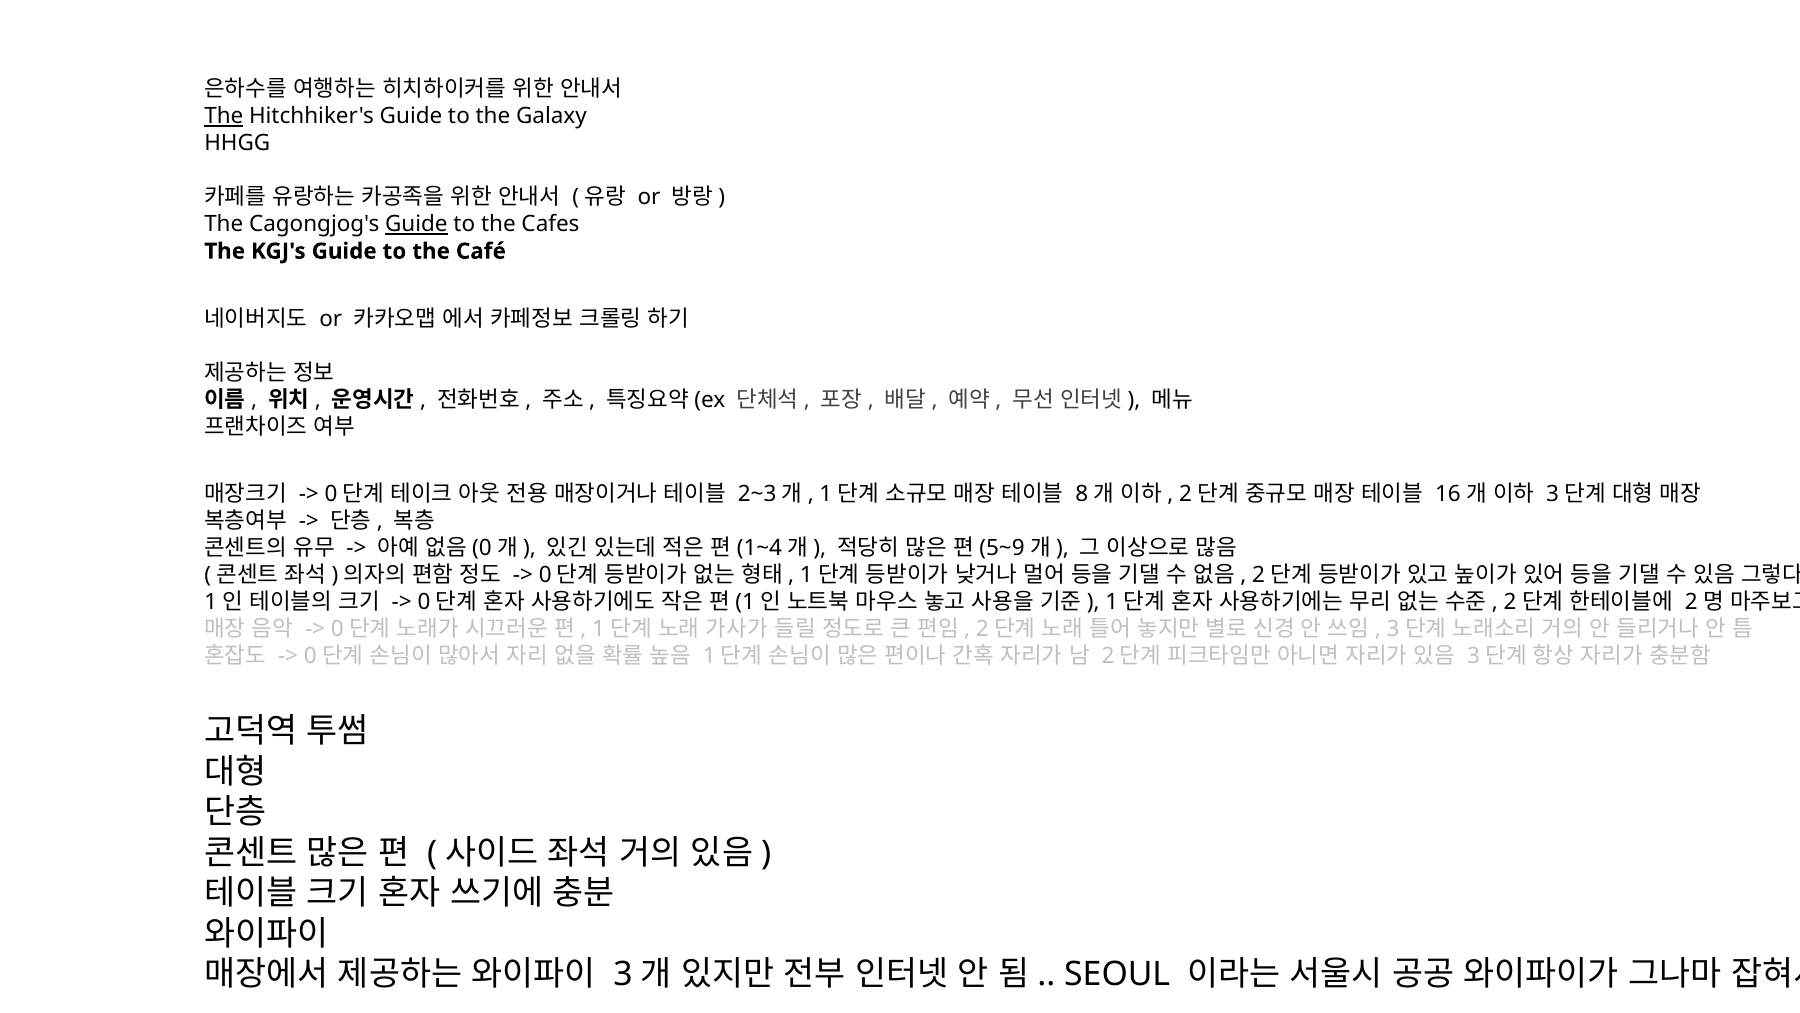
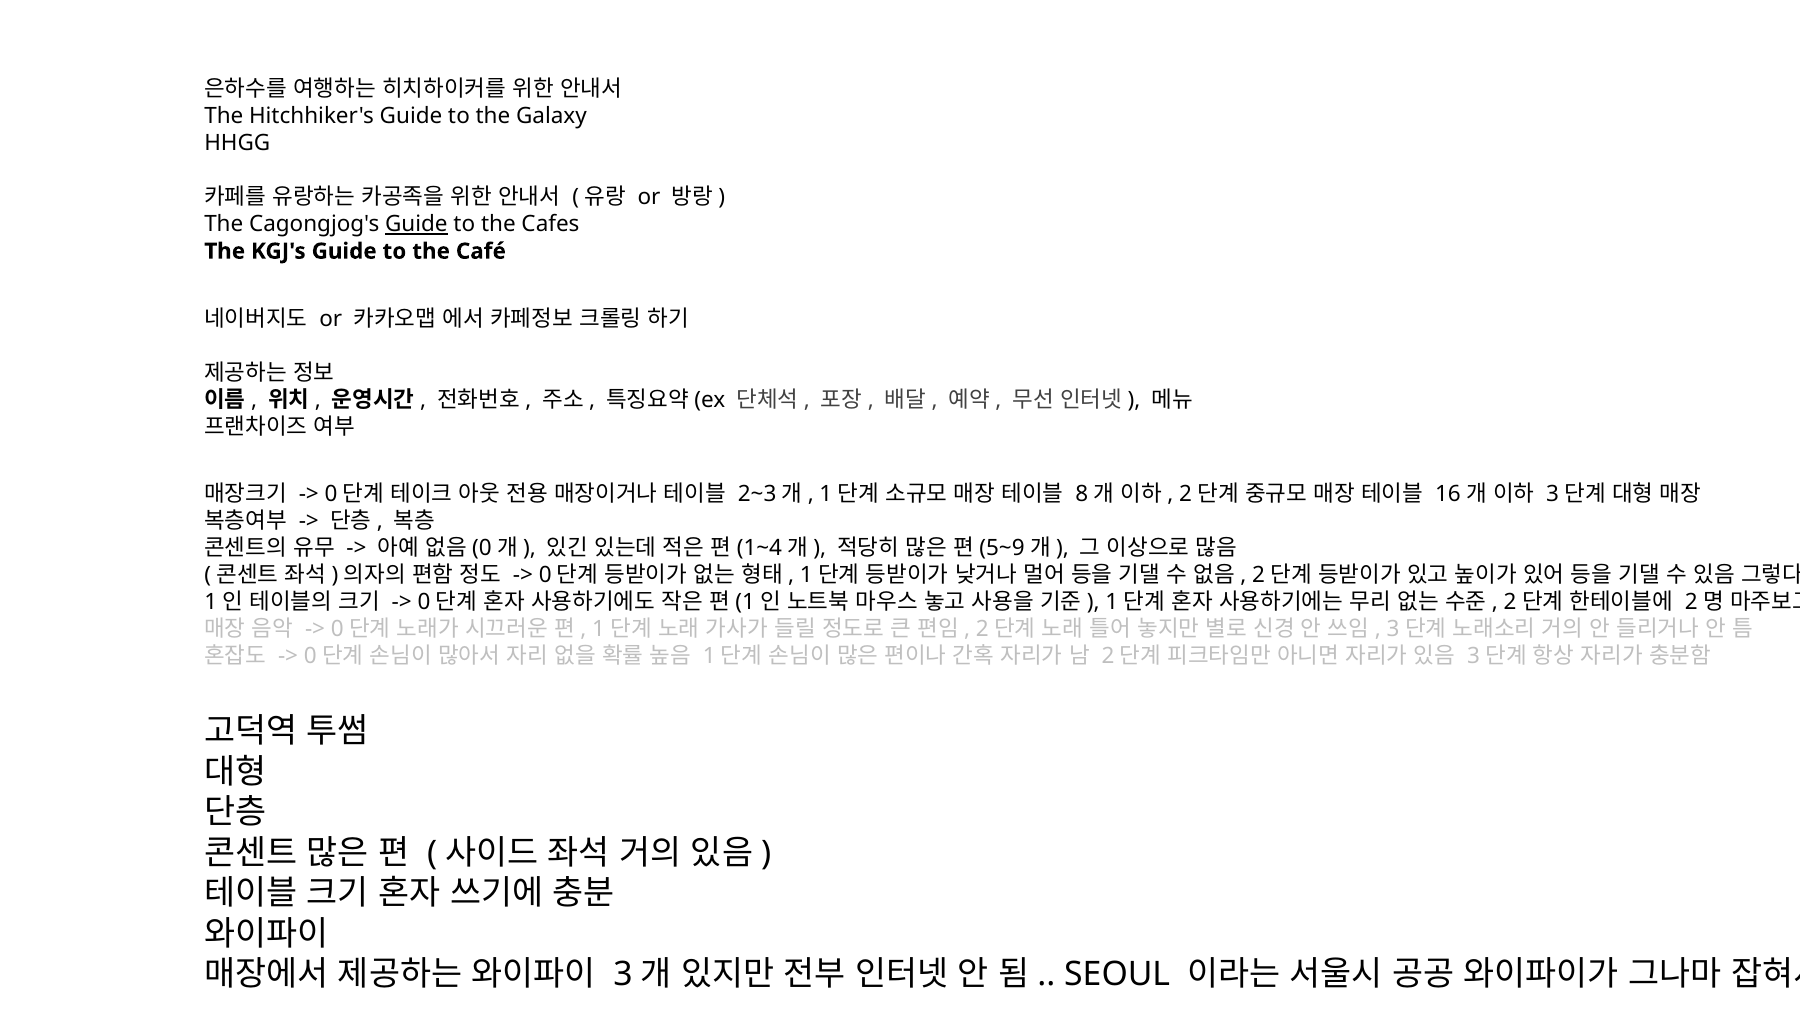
The at (224, 116) underline: present -> none
